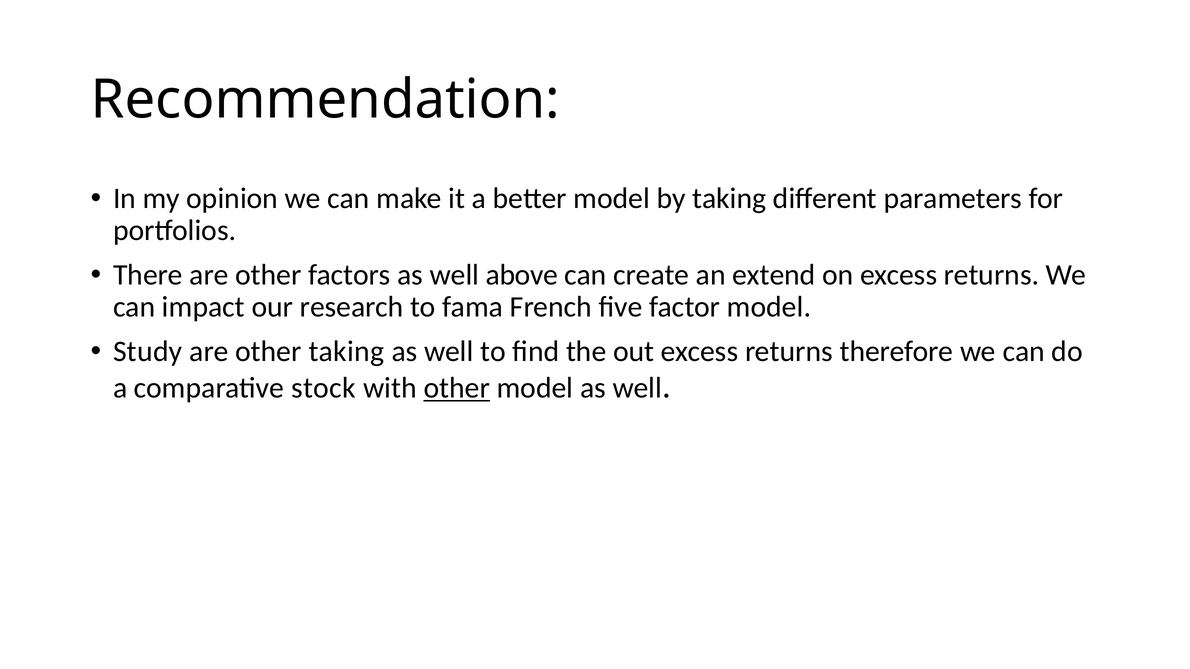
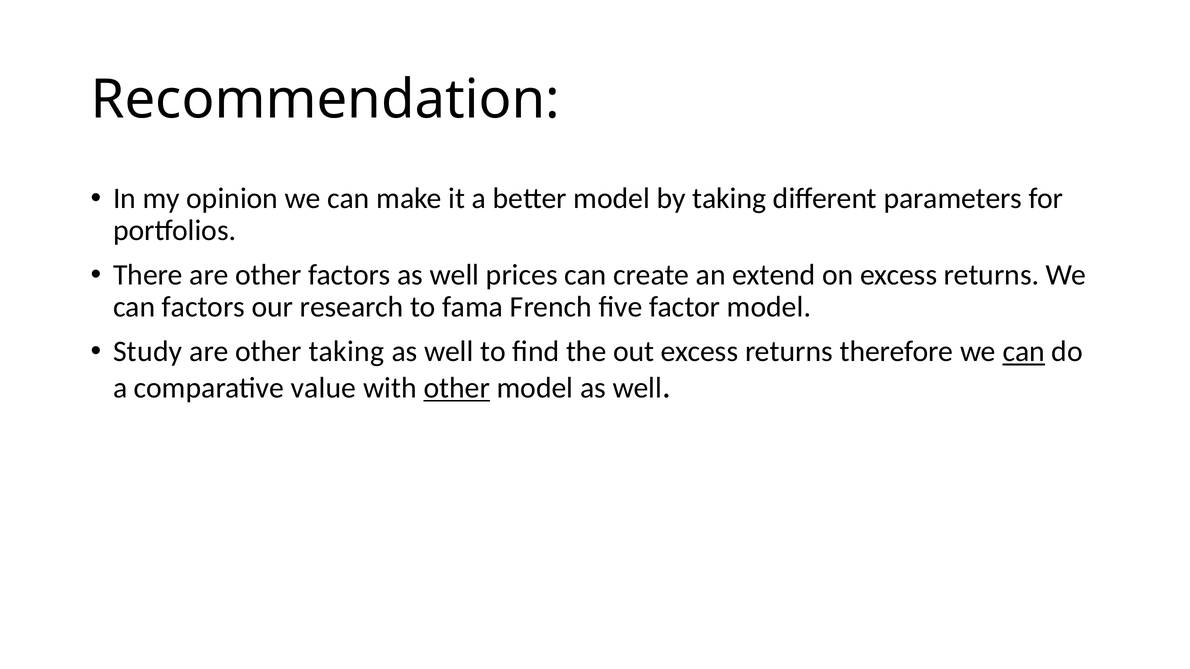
above: above -> prices
can impact: impact -> factors
can at (1024, 352) underline: none -> present
stock: stock -> value
